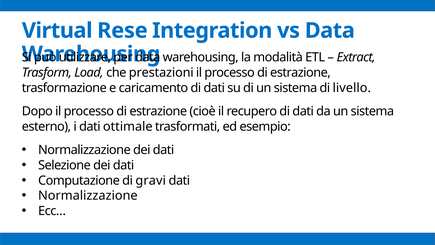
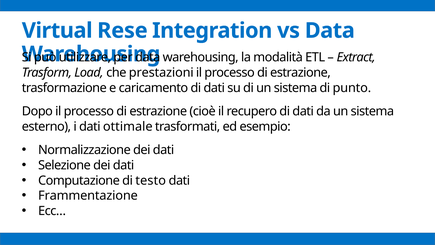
livello: livello -> punto
gravi: gravi -> testo
Normalizzazione at (88, 196): Normalizzazione -> Frammentazione
